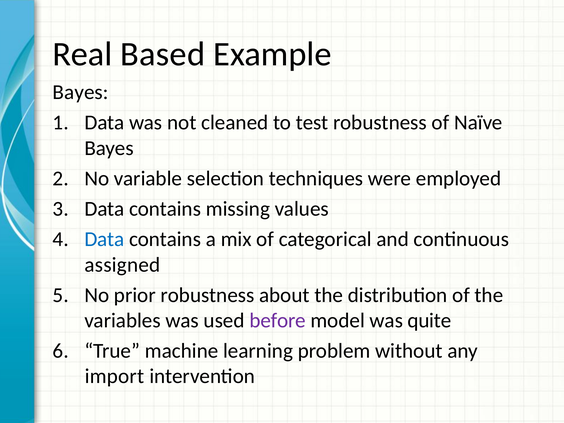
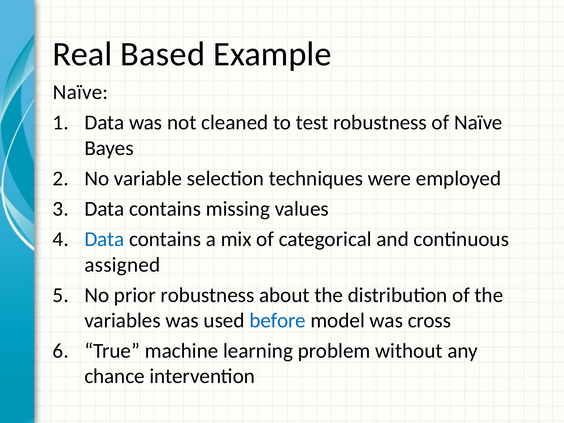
Bayes at (81, 92): Bayes -> Naïve
before colour: purple -> blue
quite: quite -> cross
import: import -> chance
